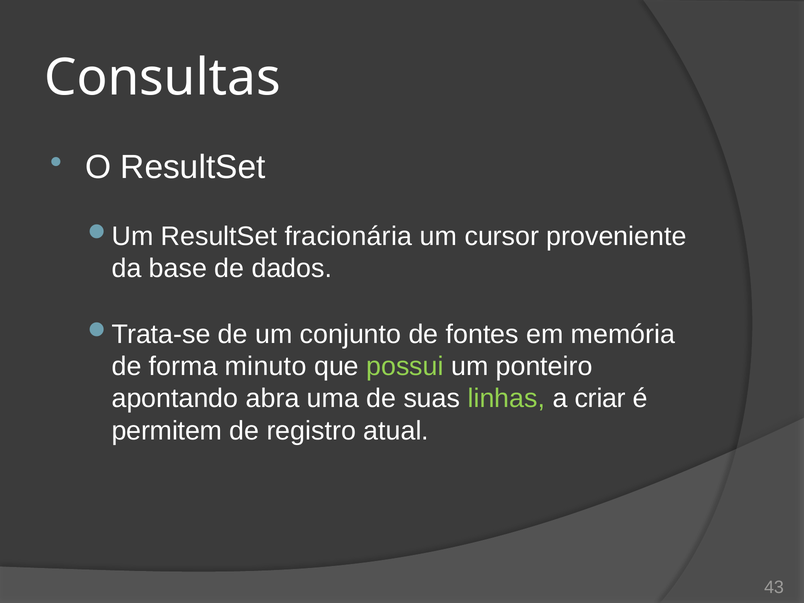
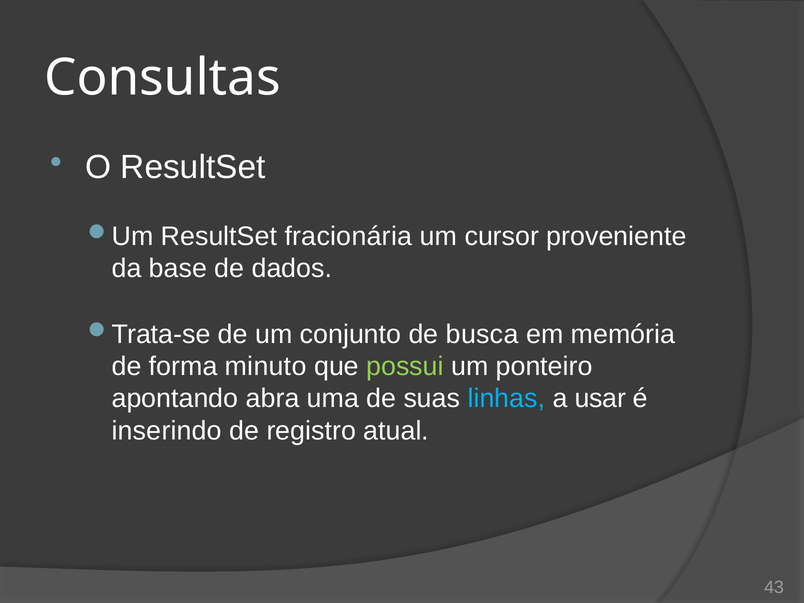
fontes: fontes -> busca
linhas colour: light green -> light blue
criar: criar -> usar
permitem: permitem -> inserindo
